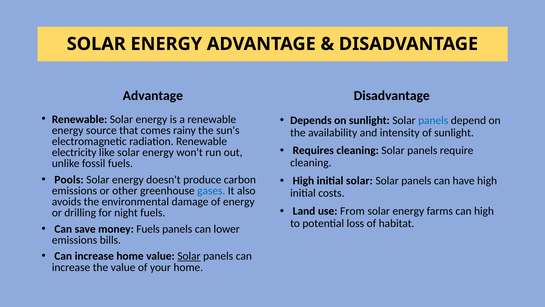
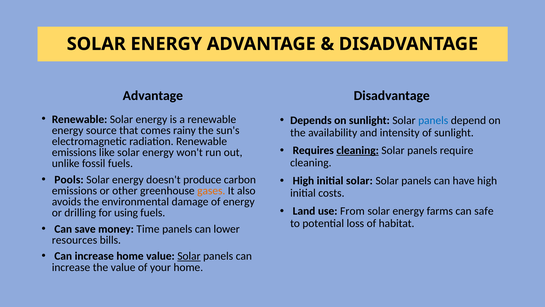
cleaning at (358, 150) underline: none -> present
electricity at (74, 152): electricity -> emissions
gases colour: blue -> orange
can high: high -> safe
night: night -> using
money Fuels: Fuels -> Time
emissions at (75, 240): emissions -> resources
